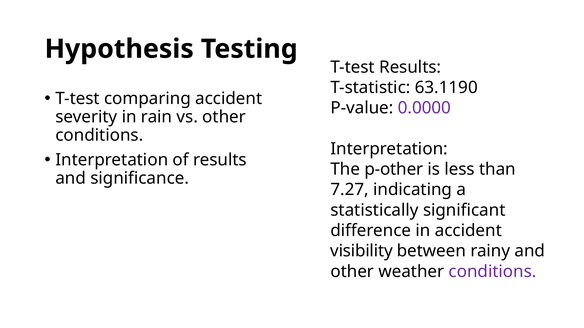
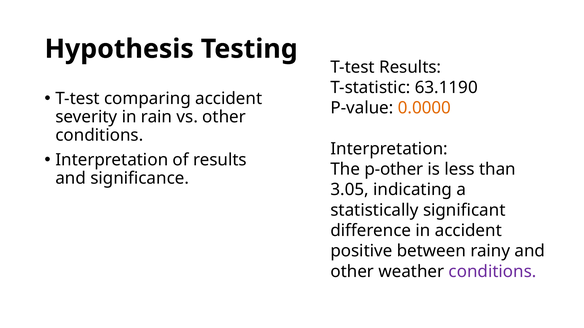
0.0000 colour: purple -> orange
7.27: 7.27 -> 3.05
visibility: visibility -> positive
